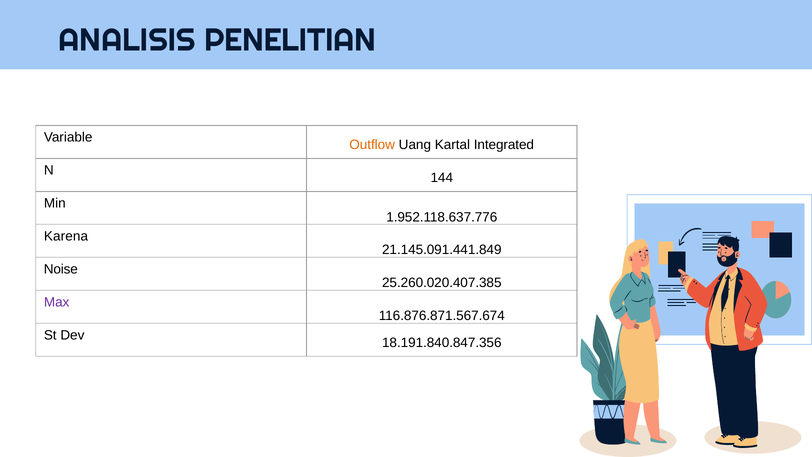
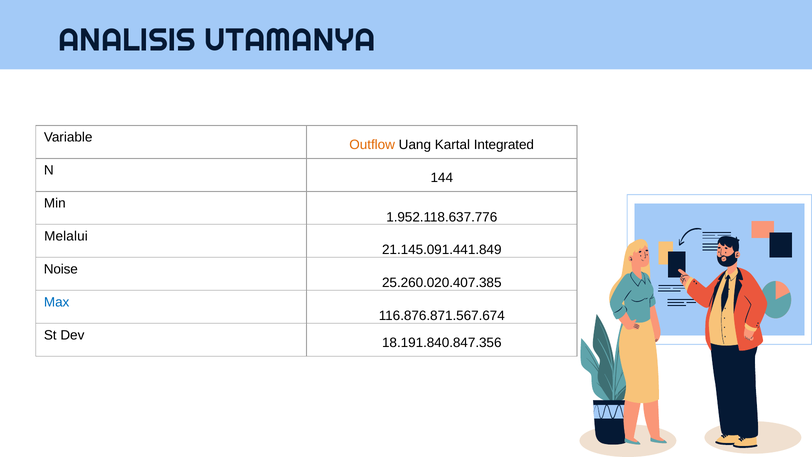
PENELITIAN: PENELITIAN -> UTAMANYA
Karena: Karena -> Melalui
Max colour: purple -> blue
